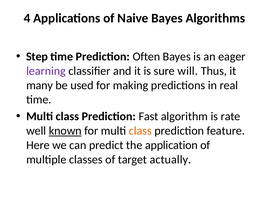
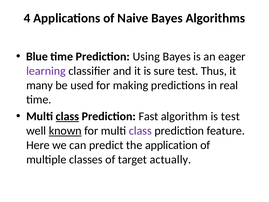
Step: Step -> Blue
Often: Often -> Using
sure will: will -> test
class at (67, 116) underline: none -> present
is rate: rate -> test
class at (140, 131) colour: orange -> purple
